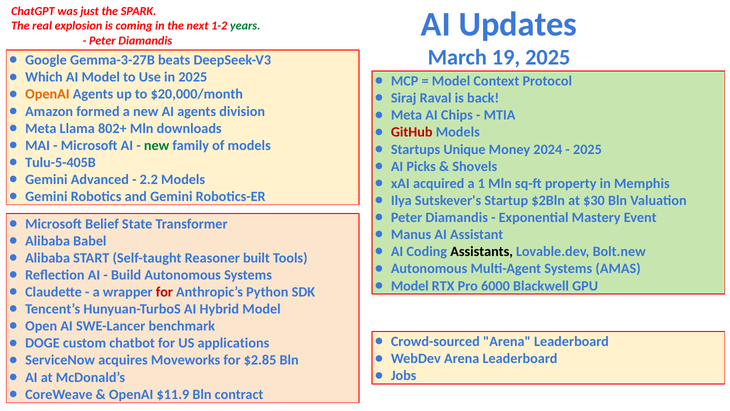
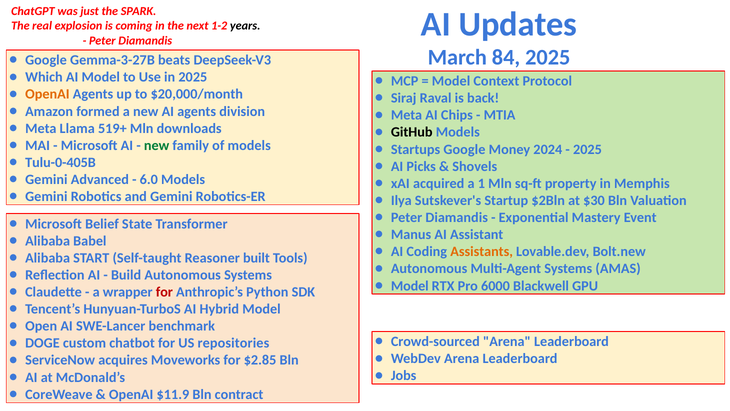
years colour: green -> black
19: 19 -> 84
802+: 802+ -> 519+
GitHub colour: red -> black
Startups Unique: Unique -> Google
Tulu-5-405B: Tulu-5-405B -> Tulu-0-405B
2.2: 2.2 -> 6.0
Assistants colour: black -> orange
applications: applications -> repositories
